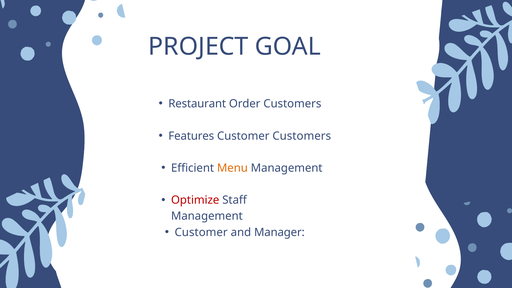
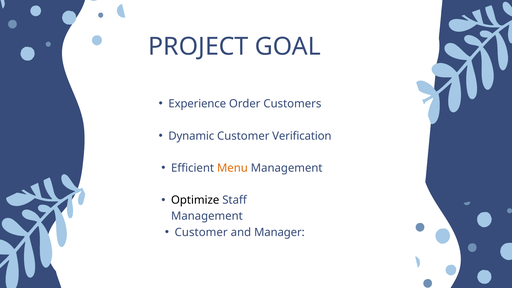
Restaurant: Restaurant -> Experience
Features: Features -> Dynamic
Customer Customers: Customers -> Verification
Optimize colour: red -> black
